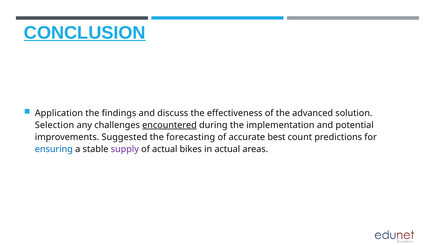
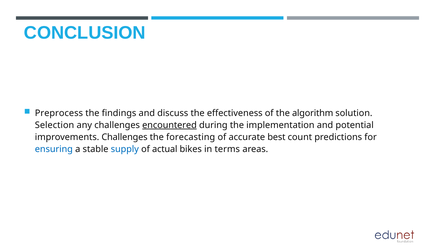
CONCLUSION underline: present -> none
Application: Application -> Preprocess
advanced: advanced -> algorithm
improvements Suggested: Suggested -> Challenges
supply colour: purple -> blue
in actual: actual -> terms
